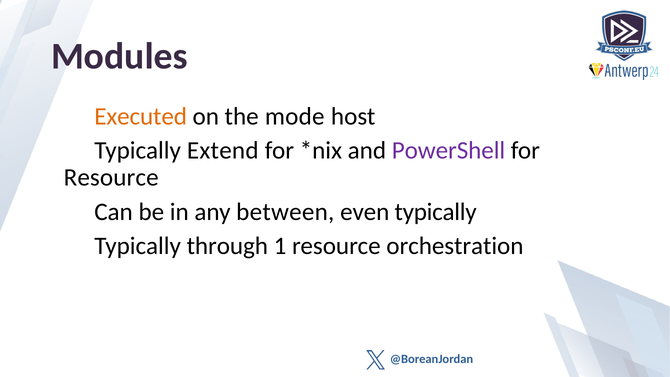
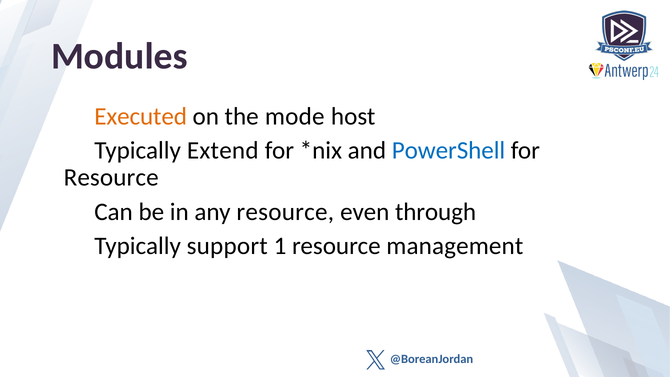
PowerShell colour: purple -> blue
any between: between -> resource
even typically: typically -> through
through: through -> support
orchestration: orchestration -> management
